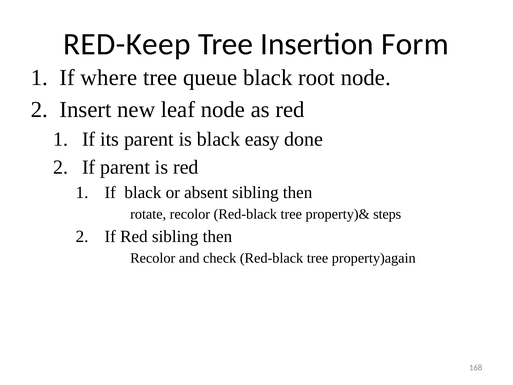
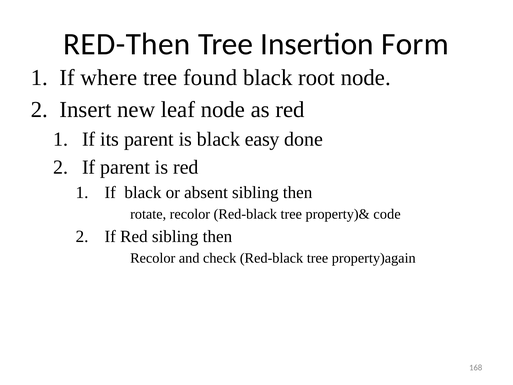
RED-Keep: RED-Keep -> RED-Then
queue: queue -> found
steps: steps -> code
